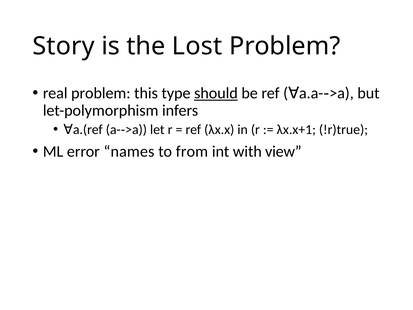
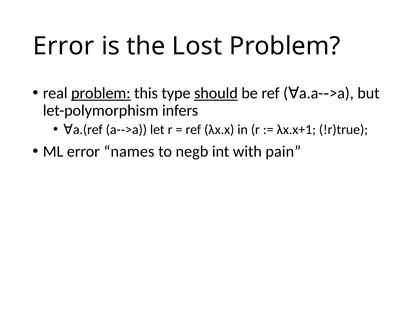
Story at (64, 46): Story -> Error
problem at (101, 93) underline: none -> present
from: from -> negb
view: view -> pain
